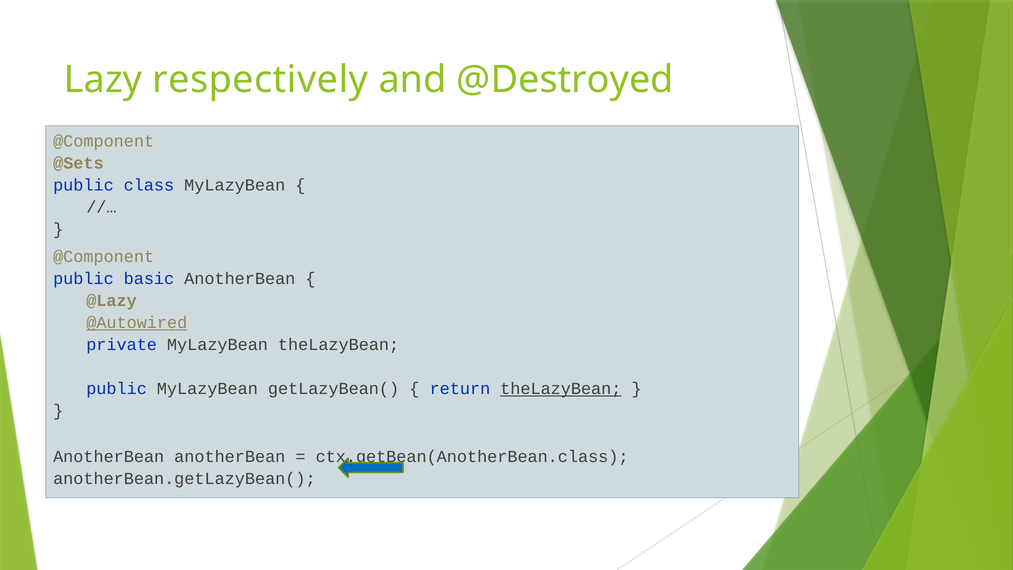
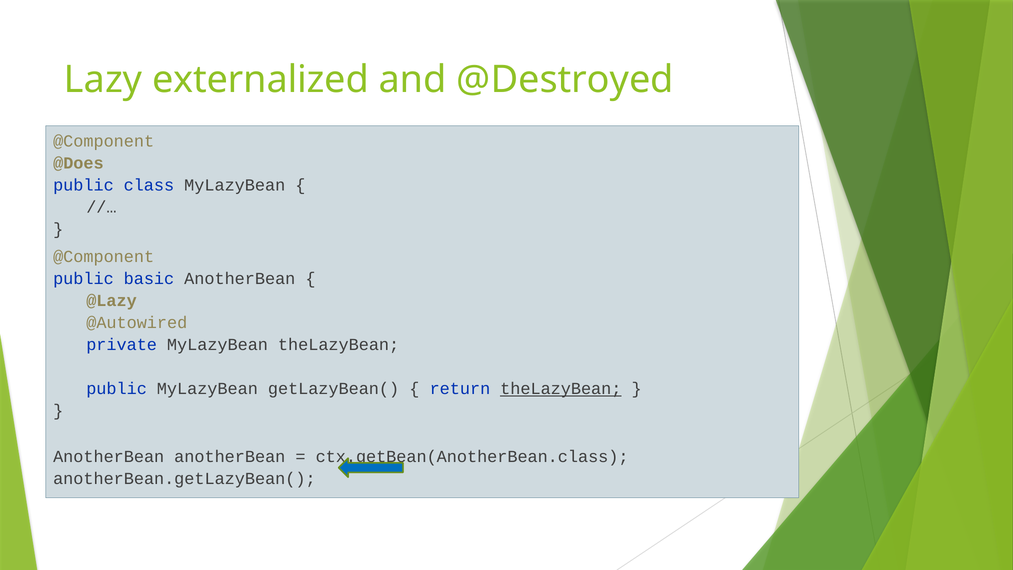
respectively: respectively -> externalized
@Sets: @Sets -> @Does
@Autowired underline: present -> none
